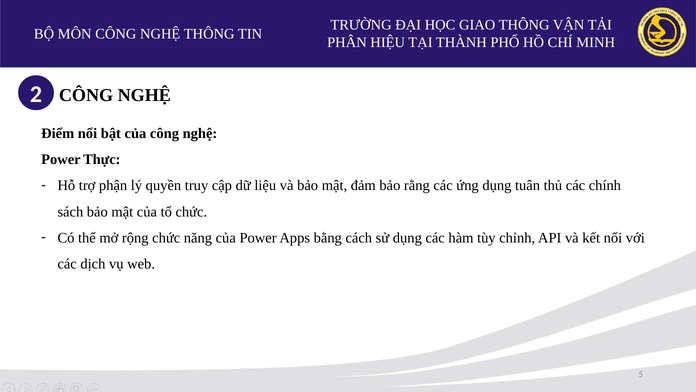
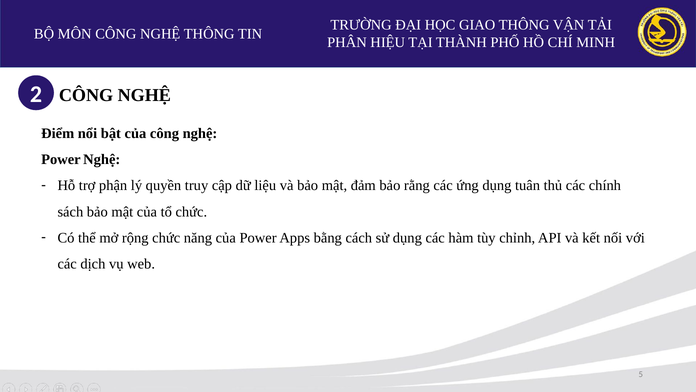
Power Thực: Thực -> Nghệ
